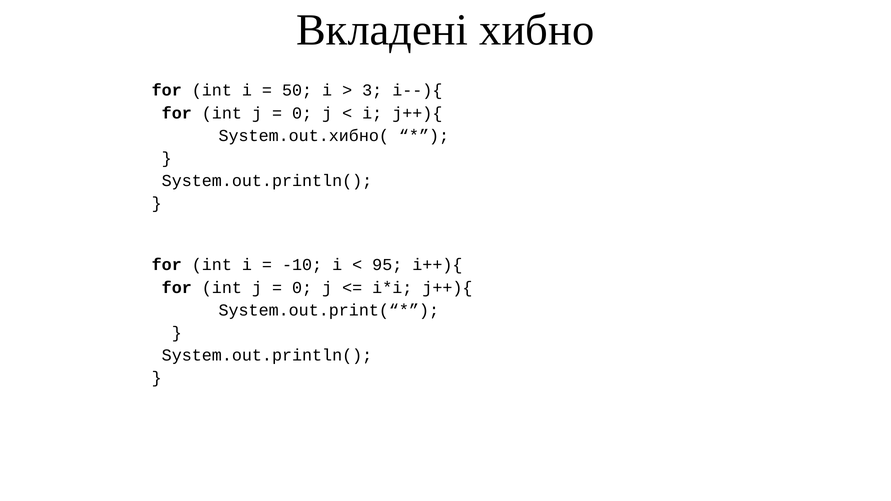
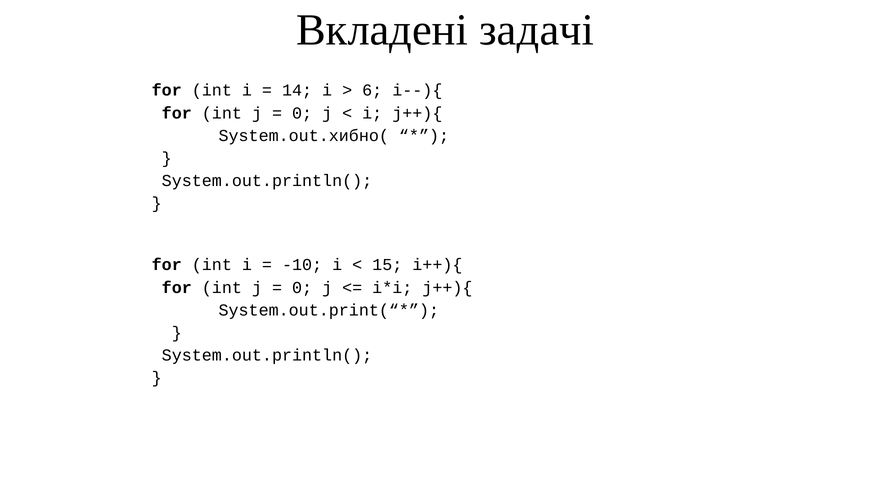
хибно: хибно -> задачі
50: 50 -> 14
3: 3 -> 6
95: 95 -> 15
